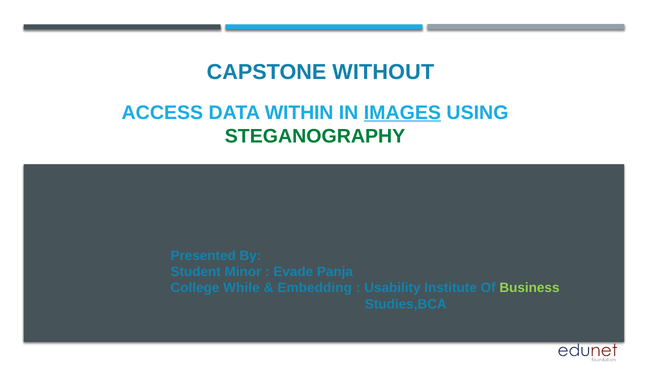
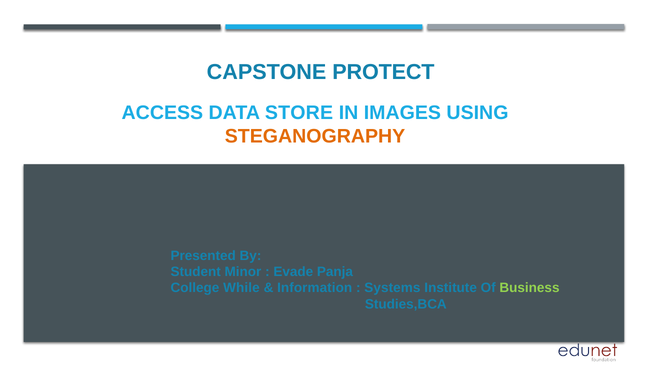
WITHOUT: WITHOUT -> PROTECT
WITHIN: WITHIN -> STORE
IMAGES underline: present -> none
STEGANOGRAPHY colour: green -> orange
Embedding: Embedding -> Information
Usability: Usability -> Systems
